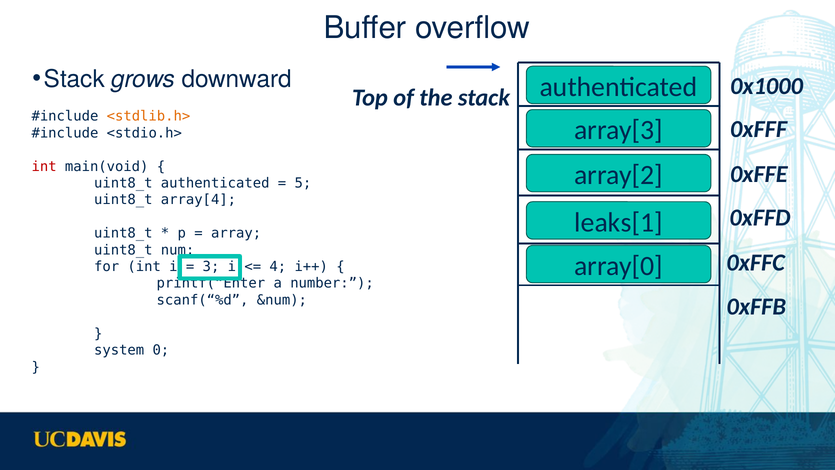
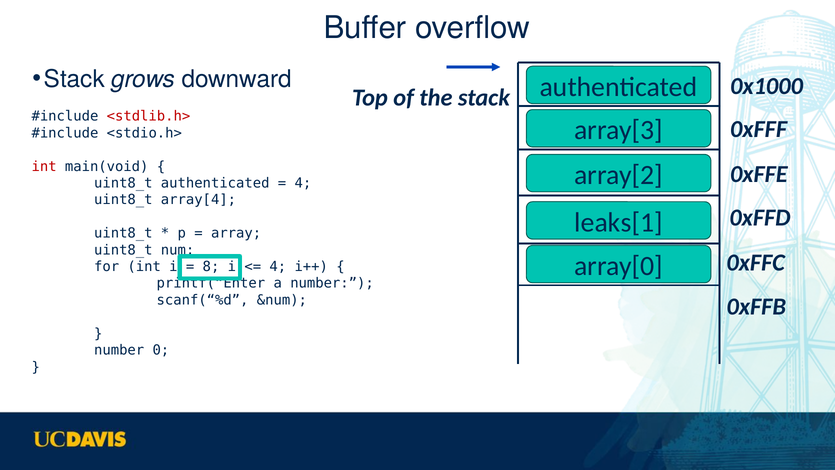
<stdlib.h> colour: orange -> red
5 at (303, 183): 5 -> 4
3: 3 -> 8
system at (119, 350): system -> number
